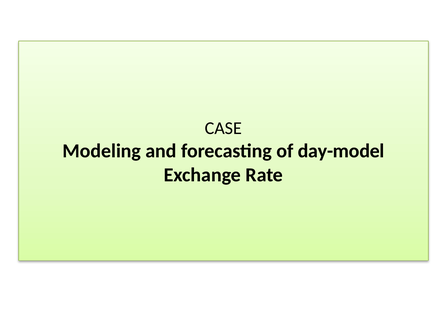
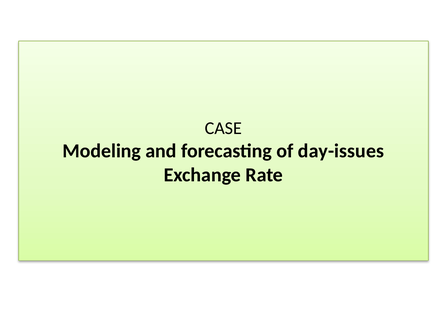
day-model: day-model -> day-issues
